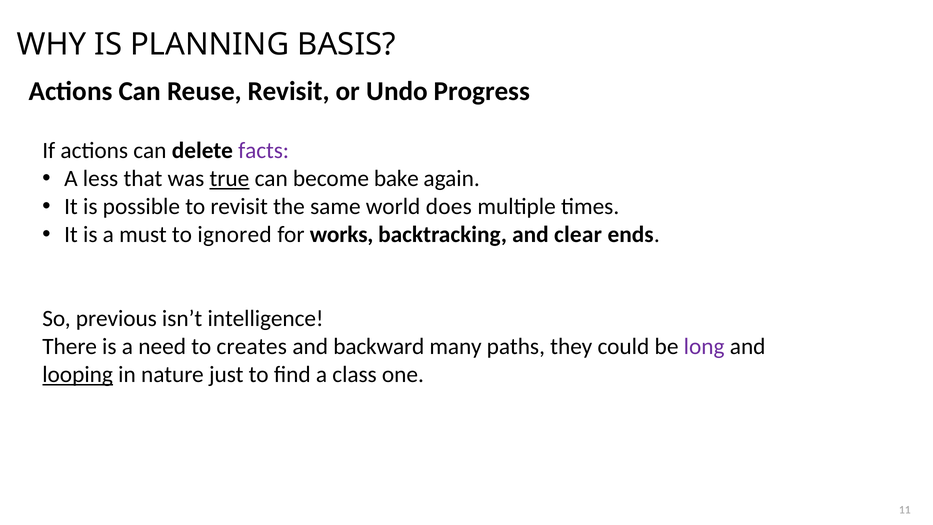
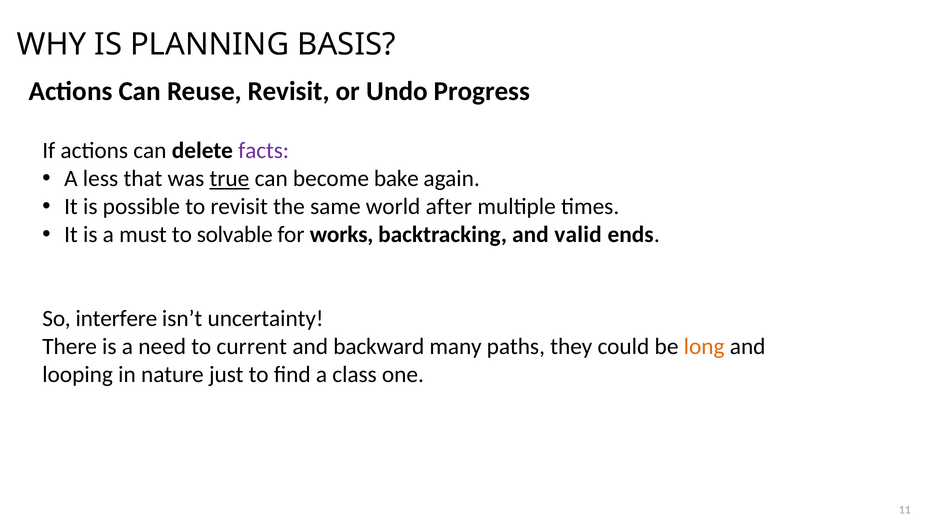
does: does -> after
ignored: ignored -> solvable
clear: clear -> valid
previous: previous -> interfere
intelligence: intelligence -> uncertainty
creates: creates -> current
long colour: purple -> orange
looping underline: present -> none
